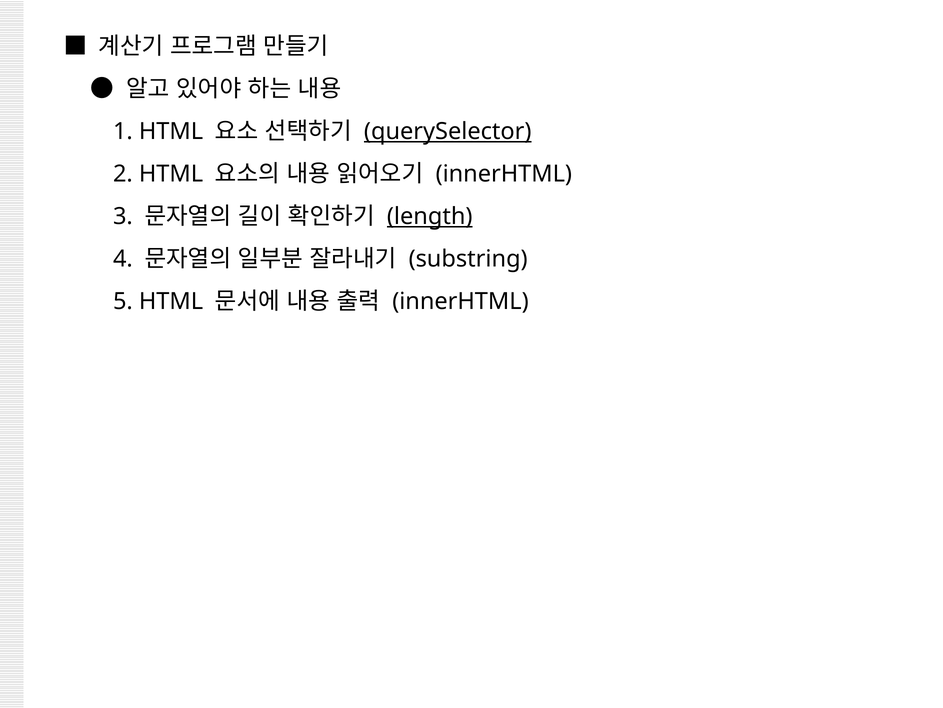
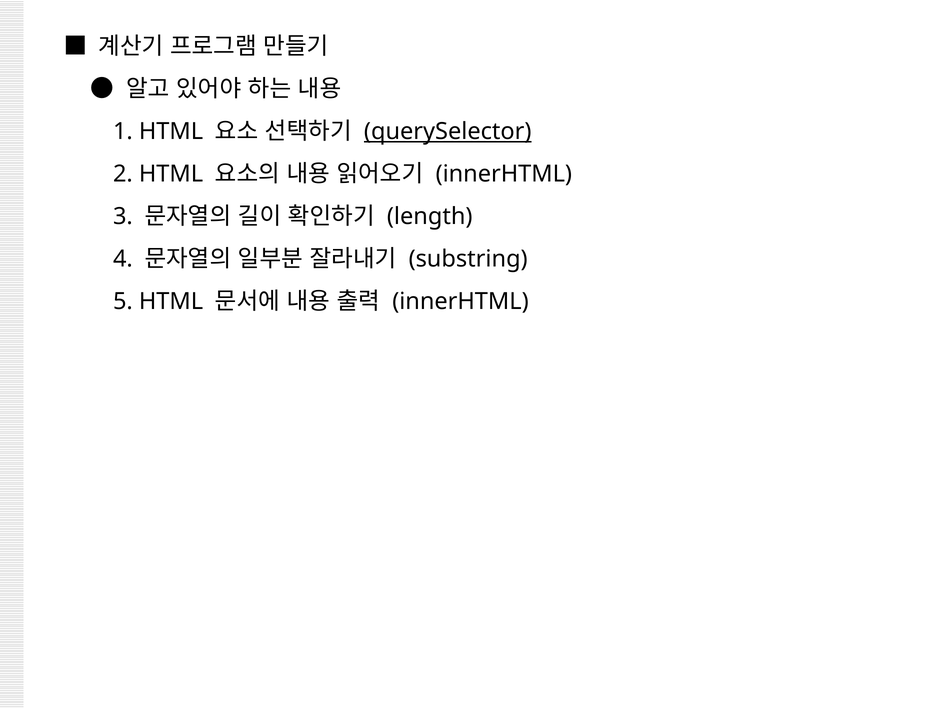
length underline: present -> none
